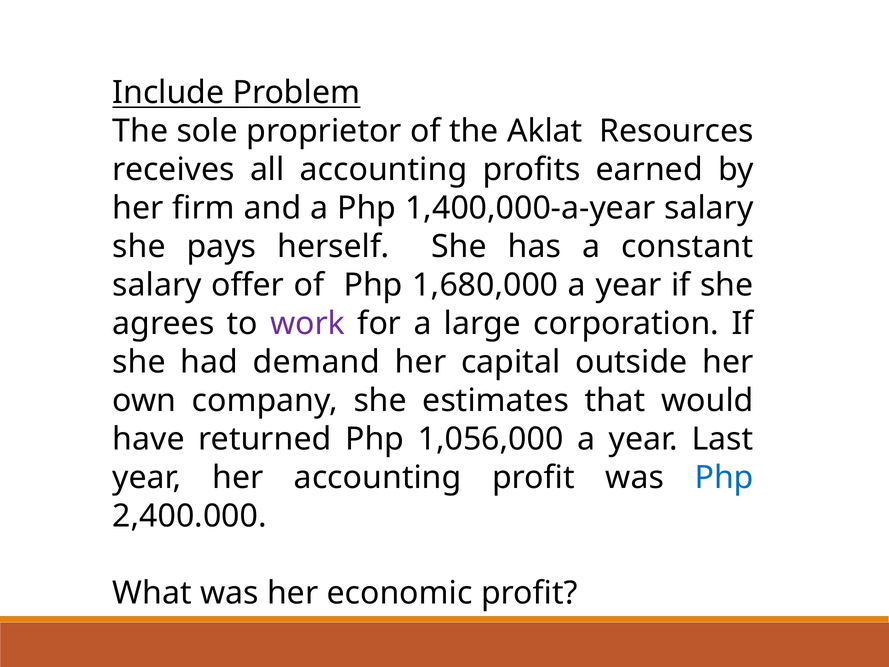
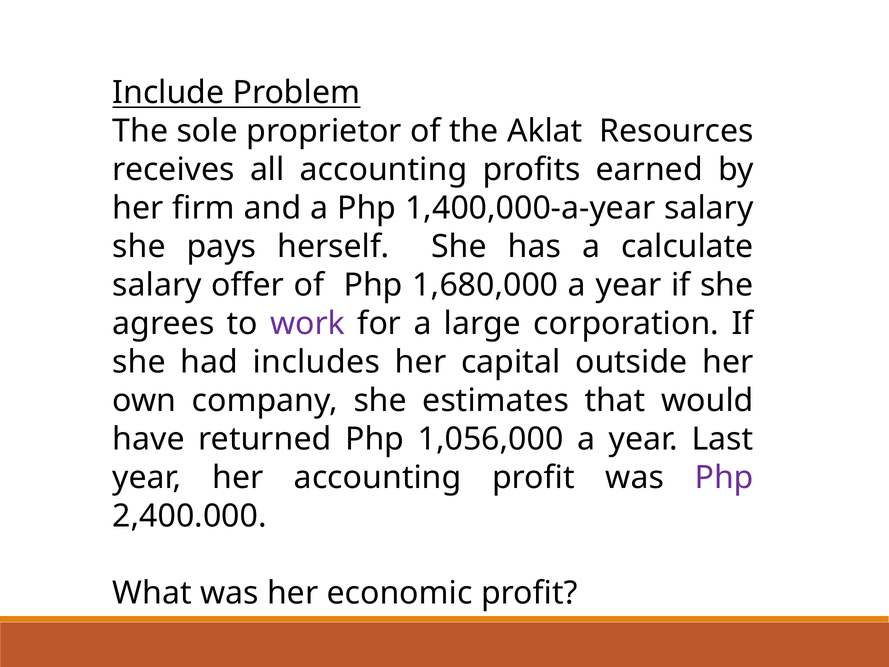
constant: constant -> calculate
demand: demand -> includes
Php at (724, 478) colour: blue -> purple
